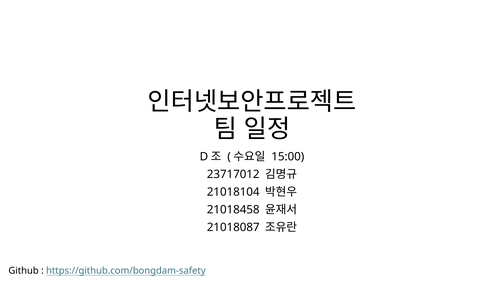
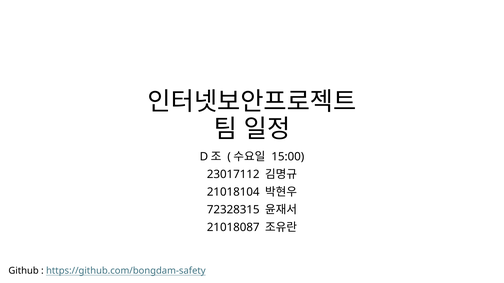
23717012: 23717012 -> 23017112
21018458: 21018458 -> 72328315
